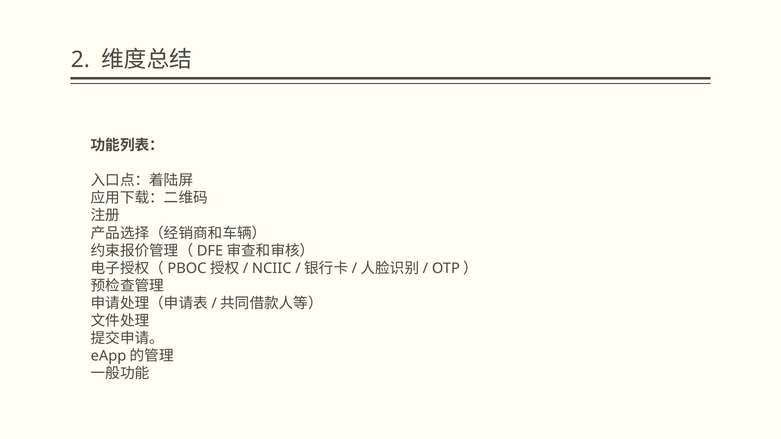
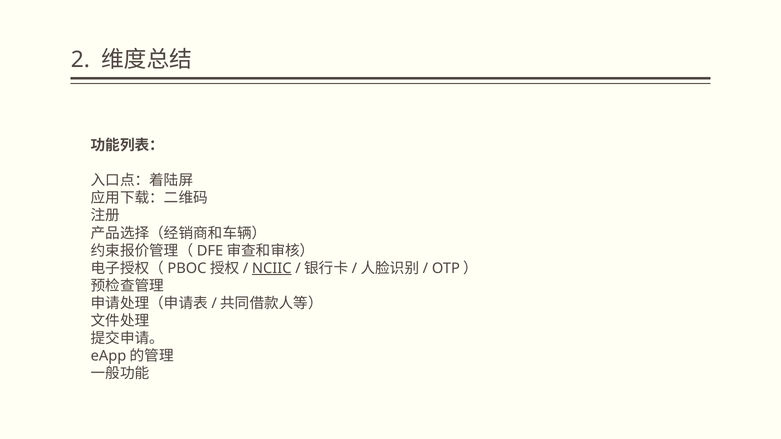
NCIIC underline: none -> present
